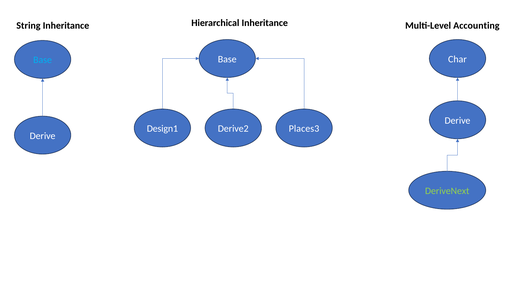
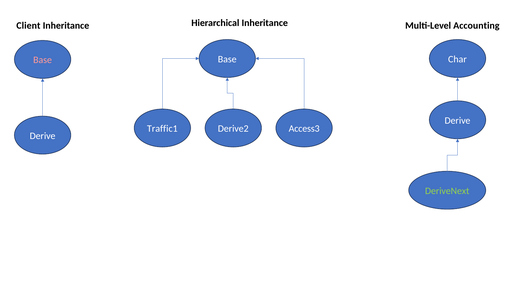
String: String -> Client
Base at (43, 60) colour: light blue -> pink
Design1: Design1 -> Traffic1
Places3: Places3 -> Access3
